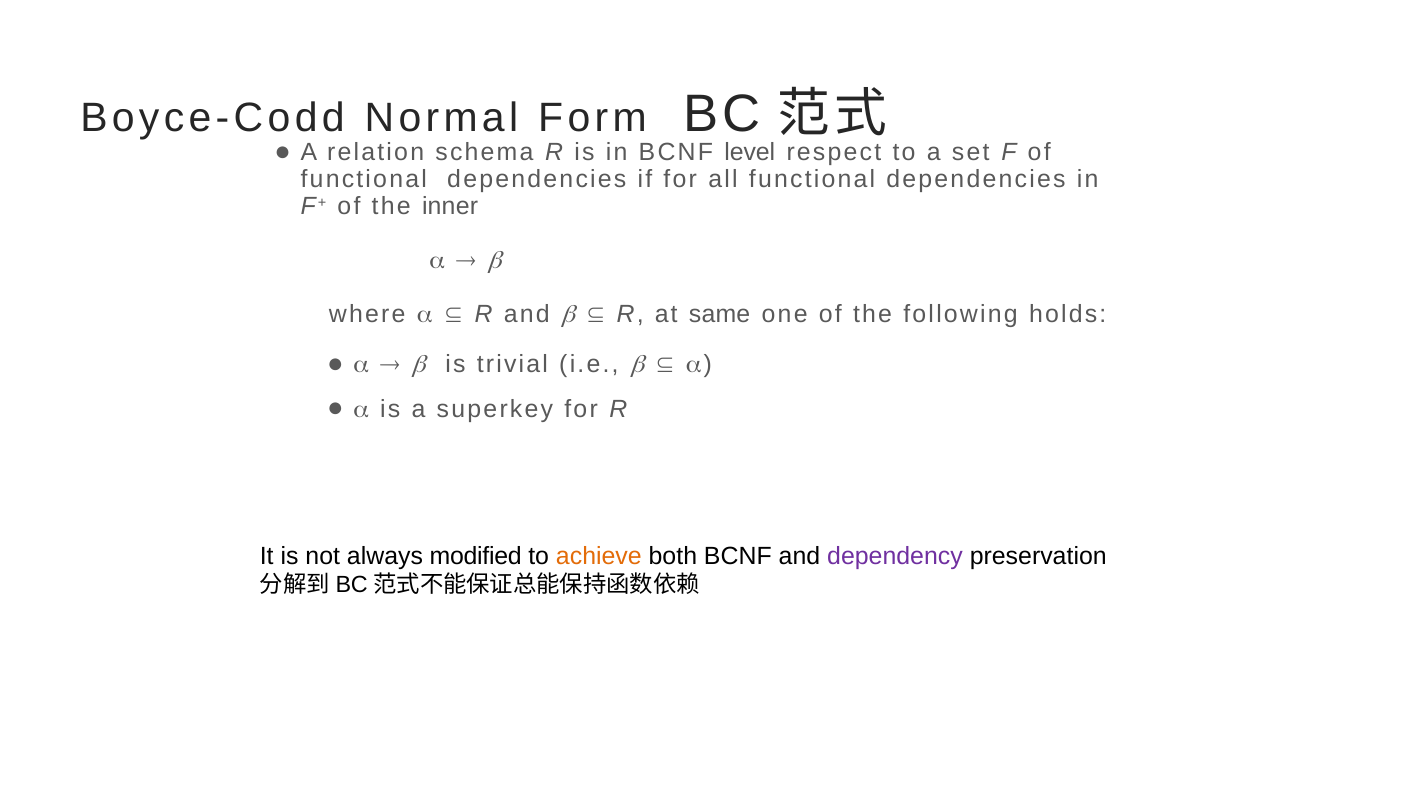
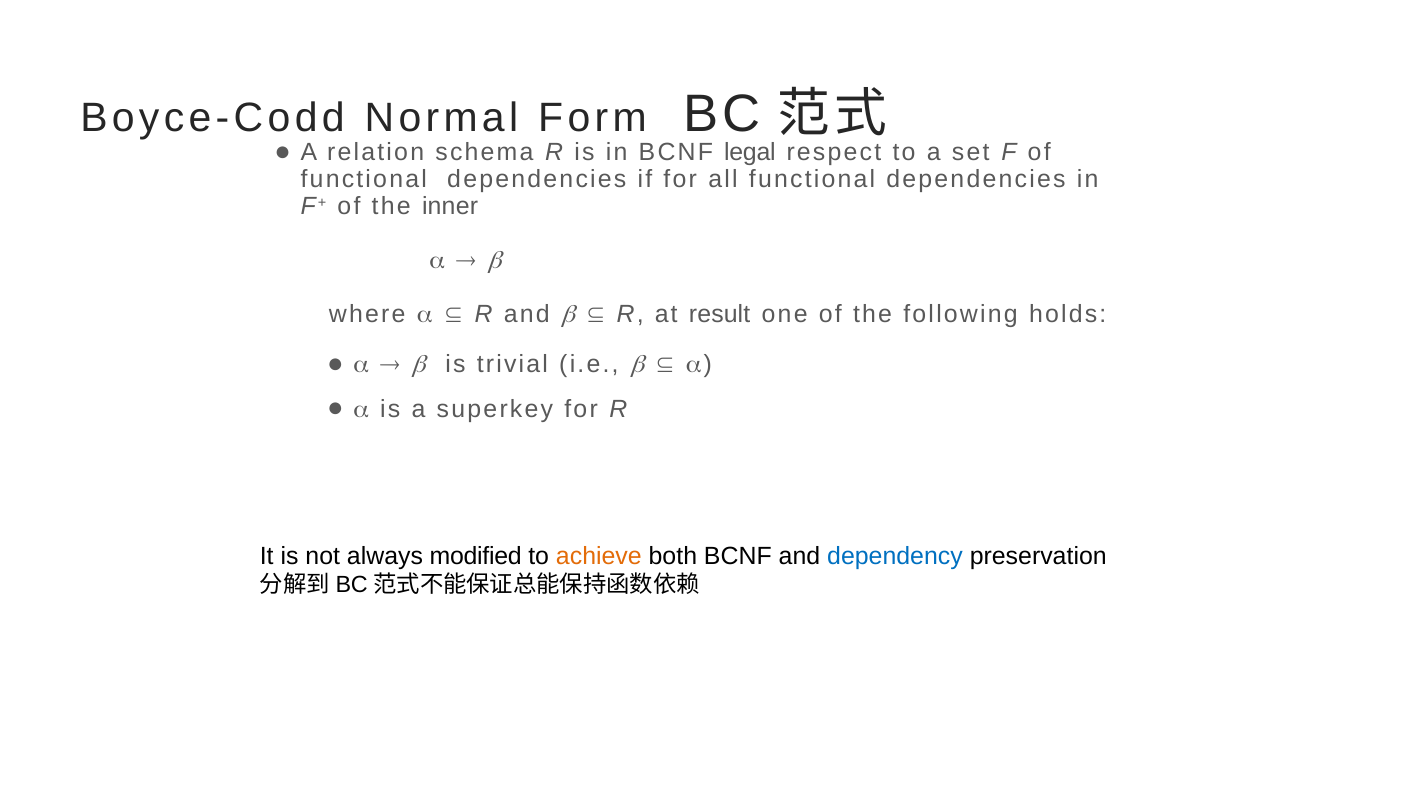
level: level -> legal
same: same -> result
dependency colour: purple -> blue
